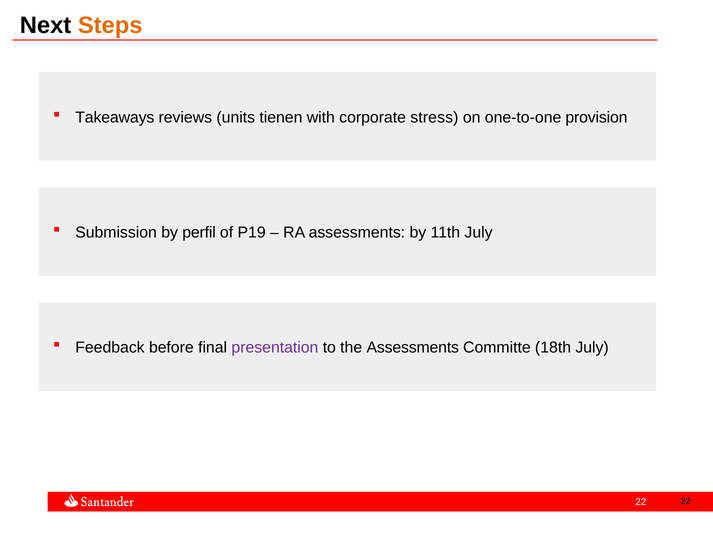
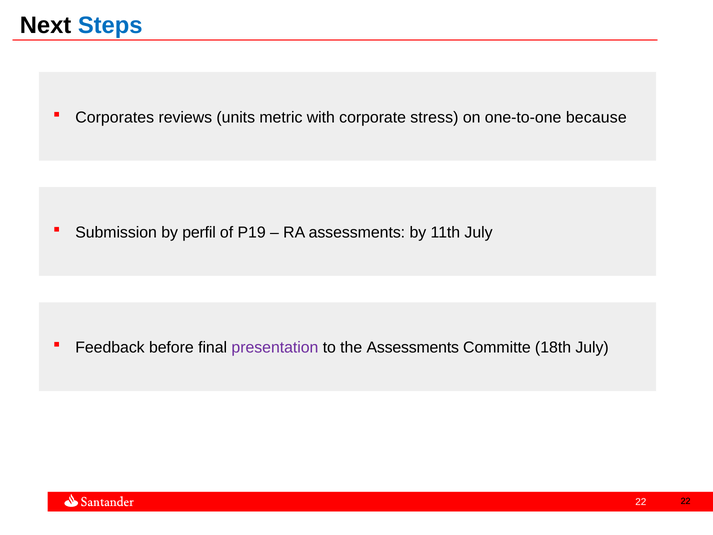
Steps colour: orange -> blue
Takeaways: Takeaways -> Corporates
tienen: tienen -> metric
provision: provision -> because
